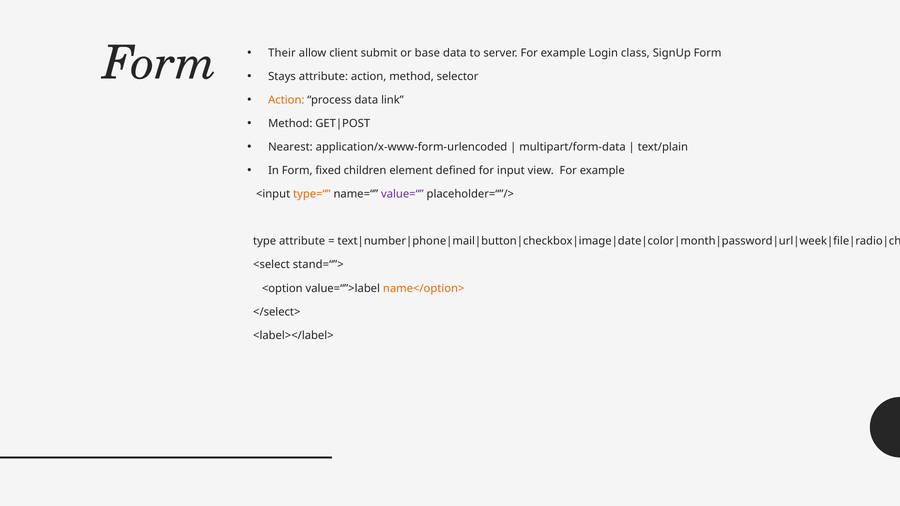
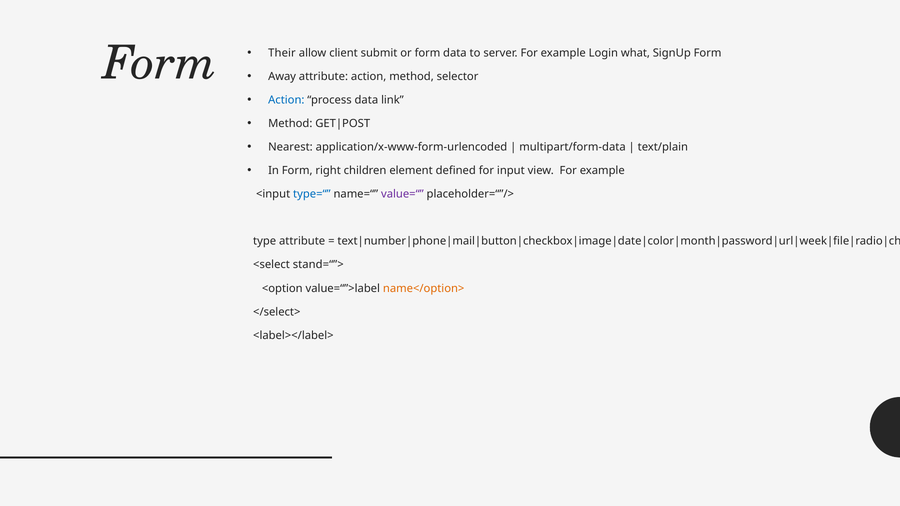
or base: base -> form
class: class -> what
Stays: Stays -> Away
Action at (286, 100) colour: orange -> blue
fixed: fixed -> right
type=“ colour: orange -> blue
